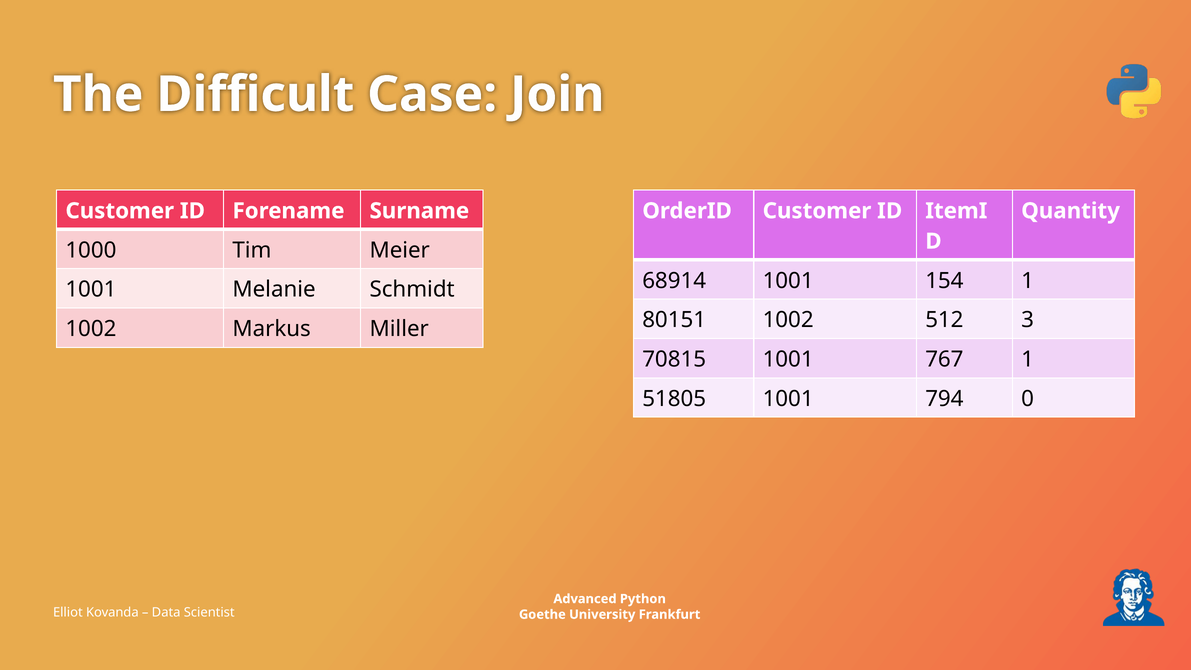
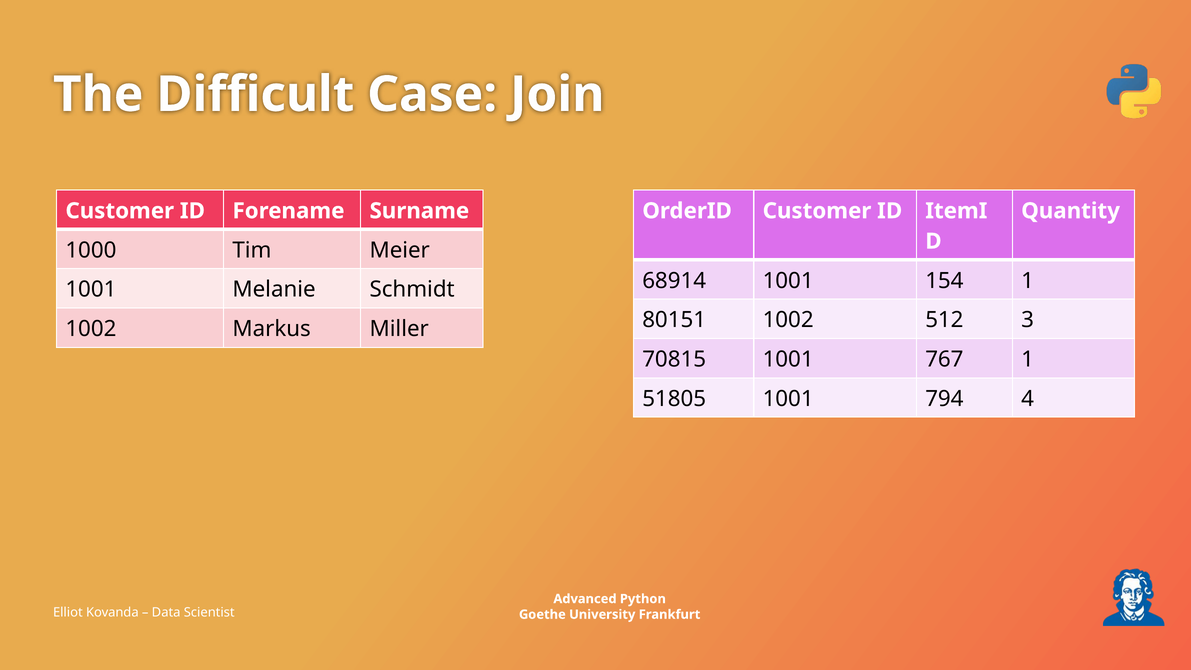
0: 0 -> 4
